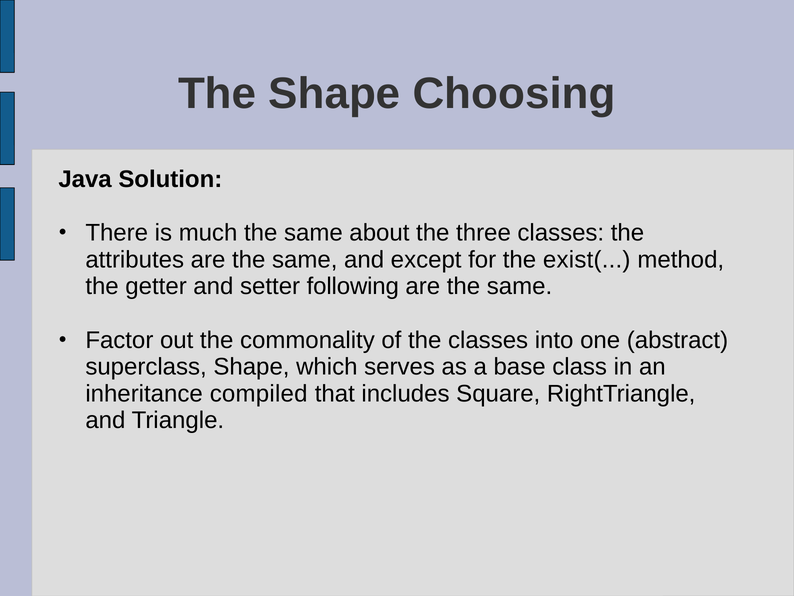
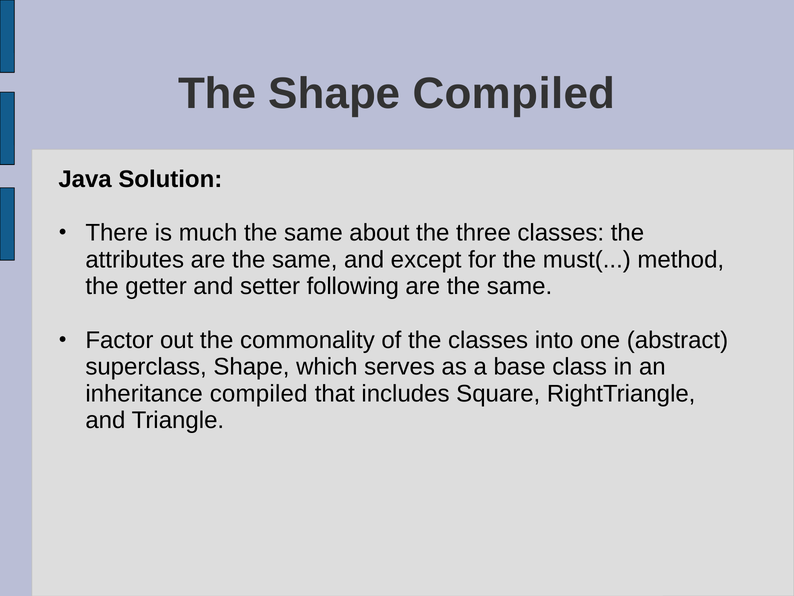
Shape Choosing: Choosing -> Compiled
exist(: exist( -> must(
